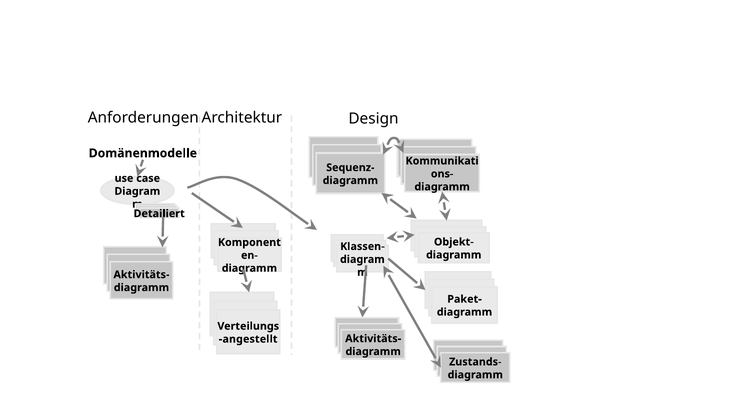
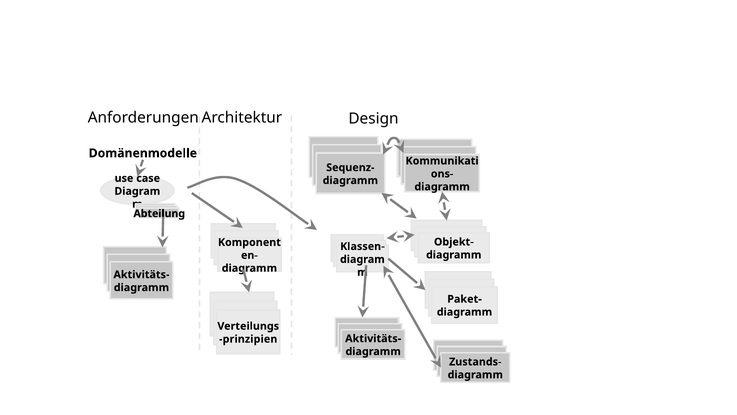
Detailiert: Detailiert -> Abteilung
angestellt: angestellt -> prinzipien
